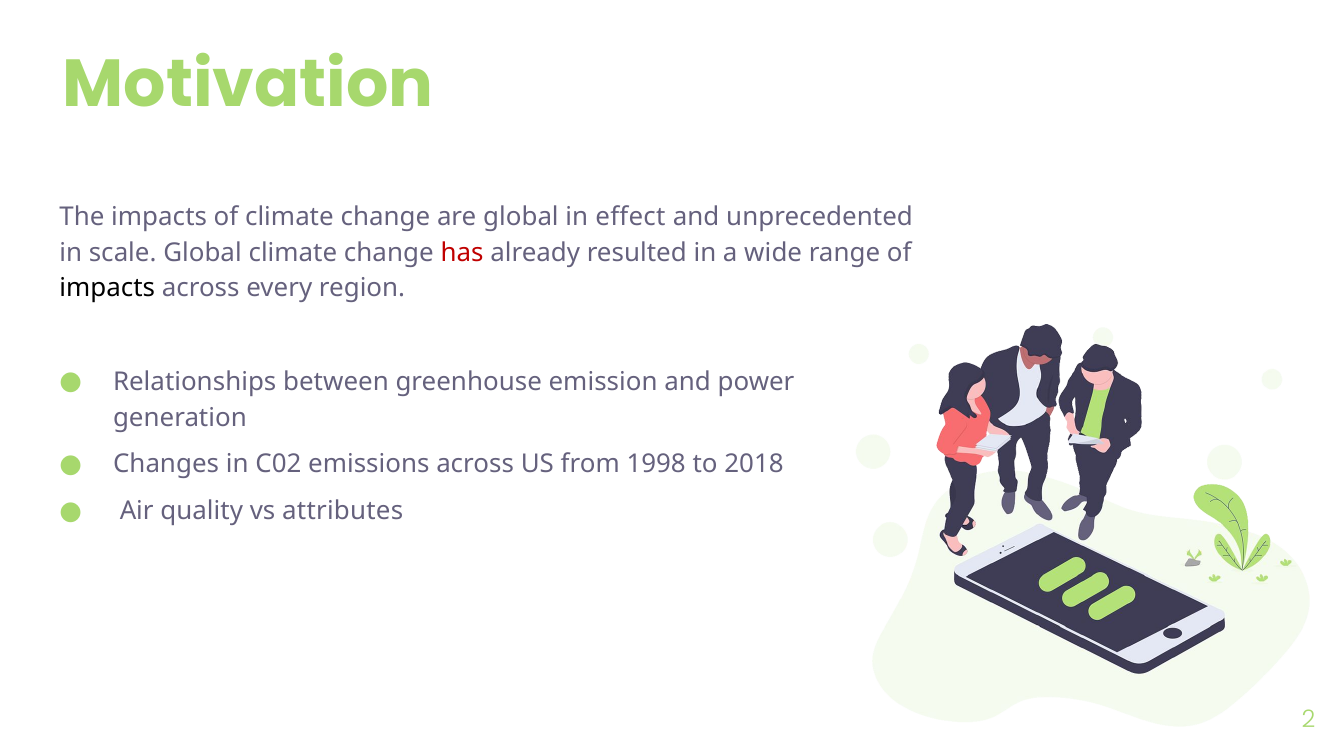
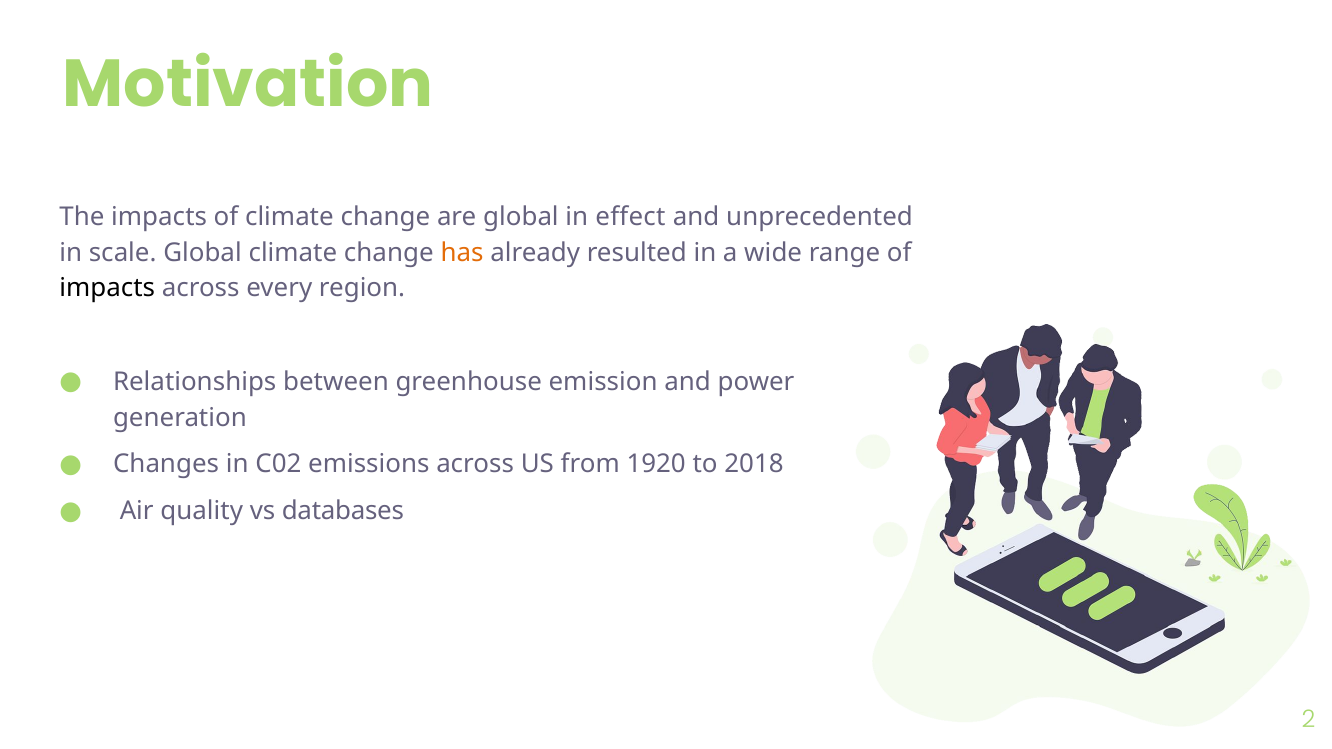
has colour: red -> orange
1998: 1998 -> 1920
attributes: attributes -> databases
